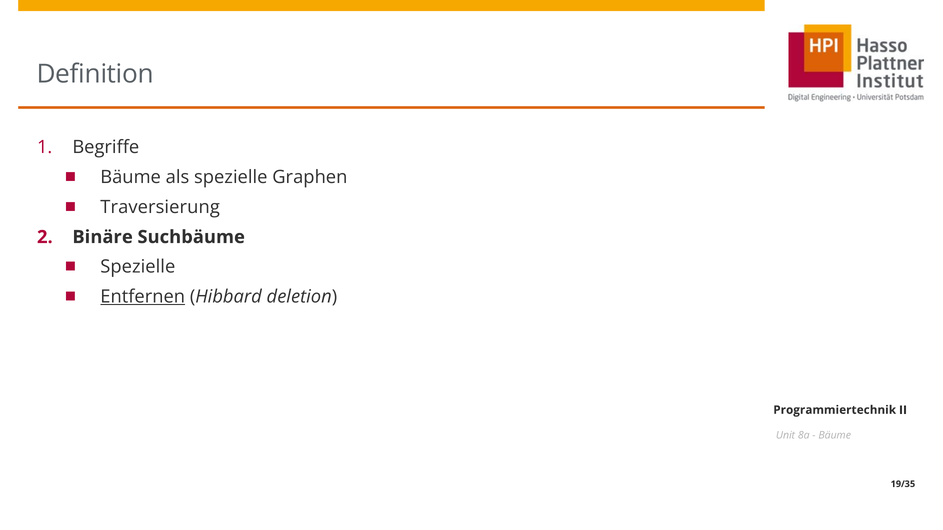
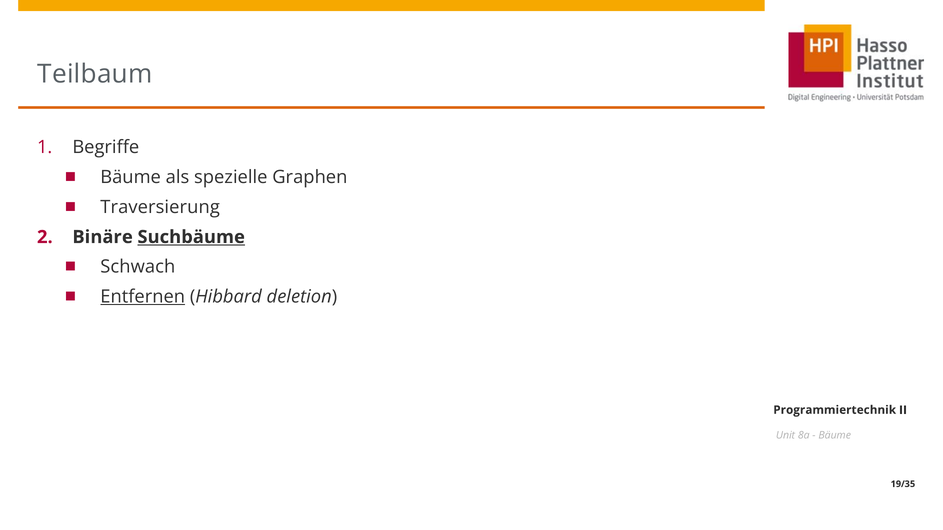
Definition: Definition -> Teilbaum
Suchbäume underline: none -> present
Spezielle at (138, 267): Spezielle -> Schwach
